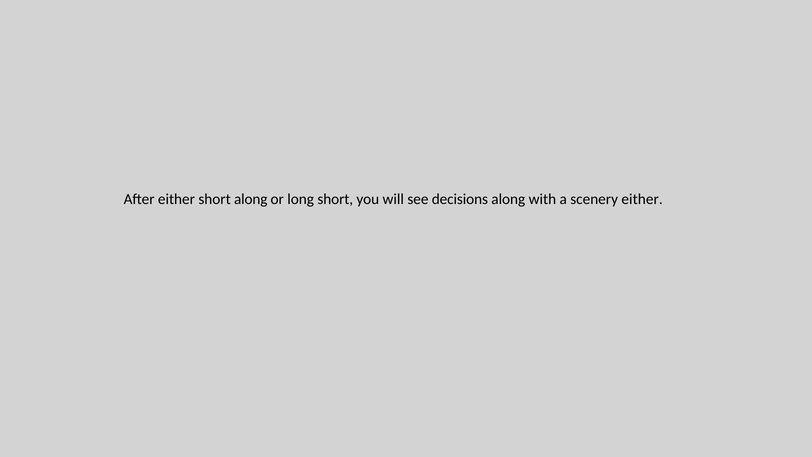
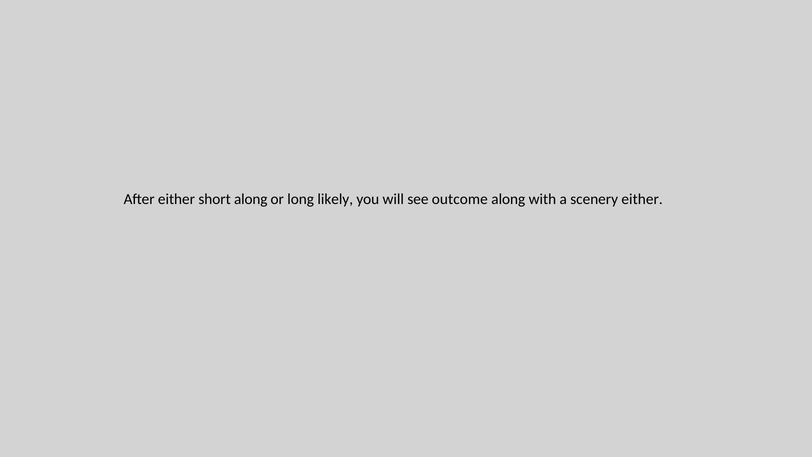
long short: short -> likely
decisions: decisions -> outcome
